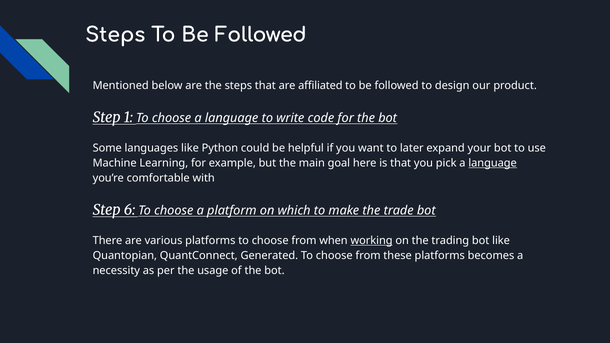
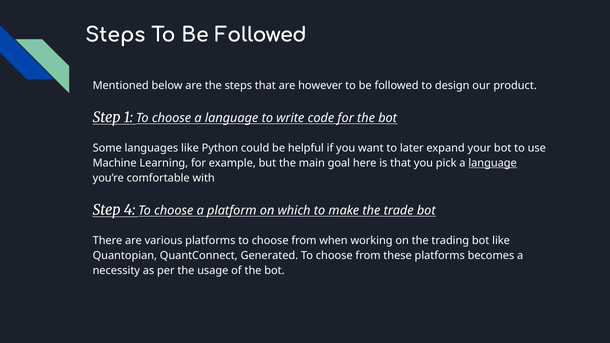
affiliated: affiliated -> however
6: 6 -> 4
working underline: present -> none
